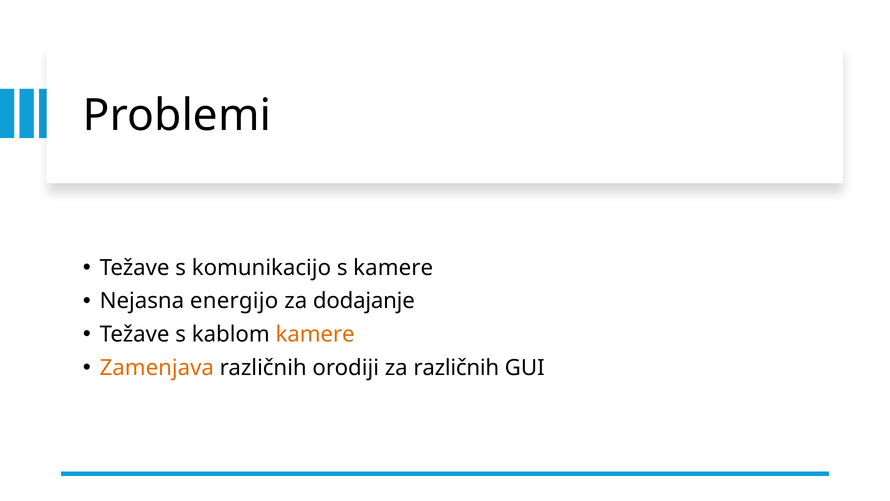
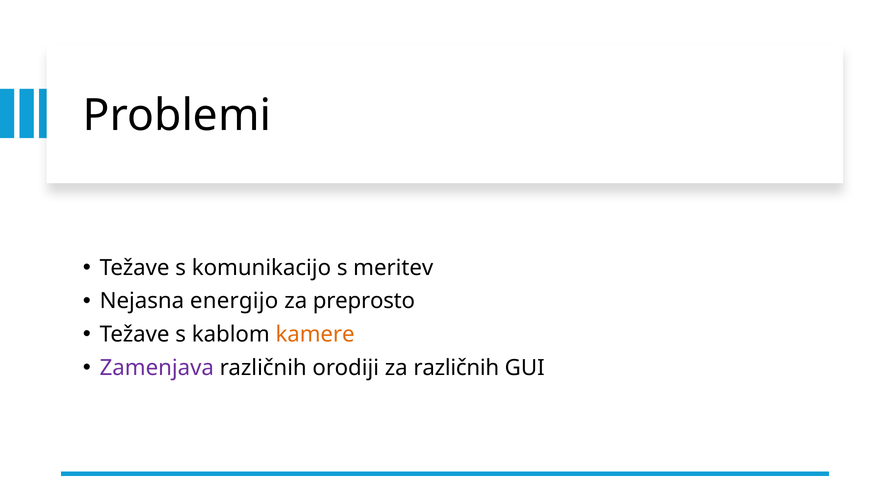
s kamere: kamere -> meritev
dodajanje: dodajanje -> preprosto
Zamenjava colour: orange -> purple
